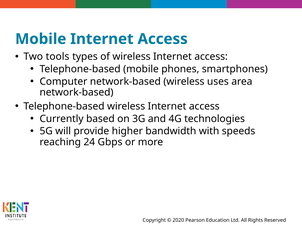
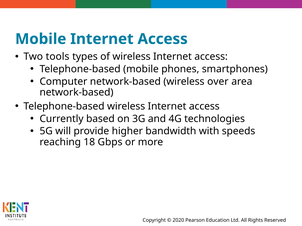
uses: uses -> over
24: 24 -> 18
